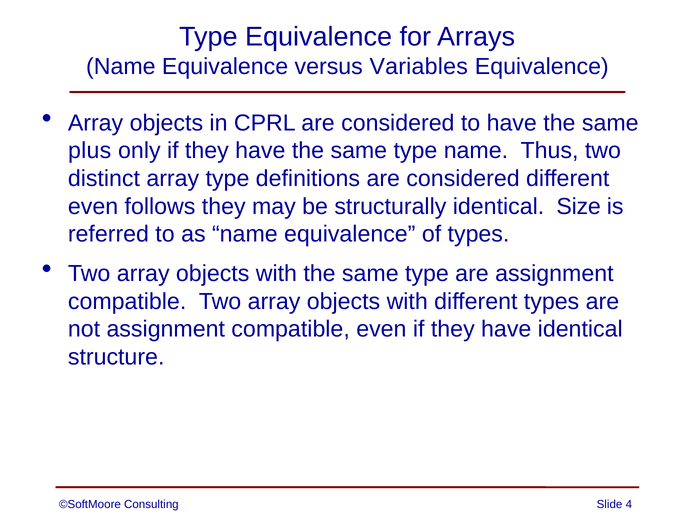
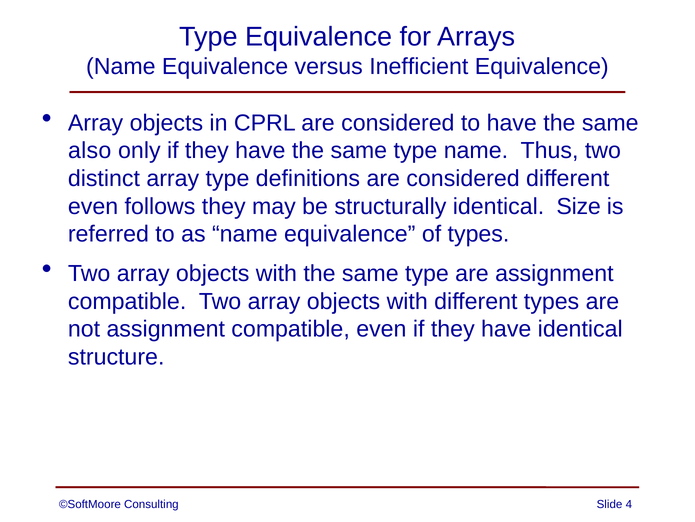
Variables: Variables -> Inefficient
plus: plus -> also
